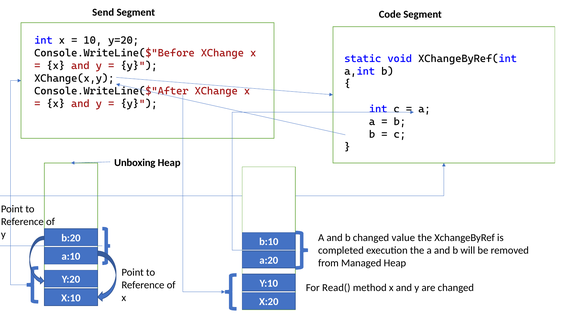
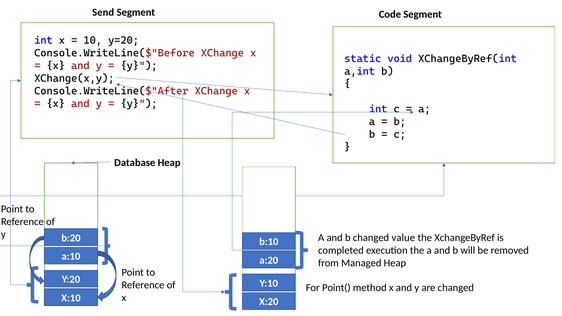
Unboxing: Unboxing -> Database
Read(: Read( -> Point(
